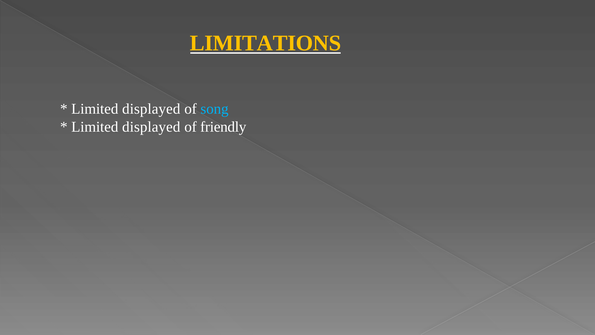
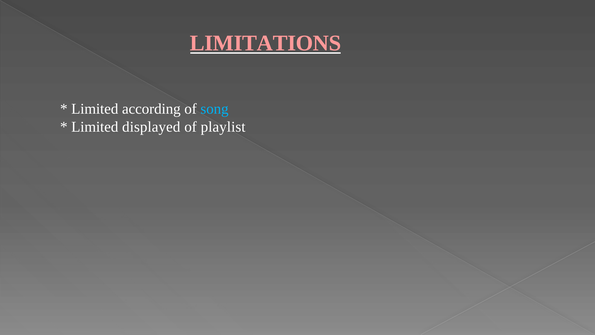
LIMITATIONS colour: yellow -> pink
displayed at (151, 109): displayed -> according
friendly: friendly -> playlist
